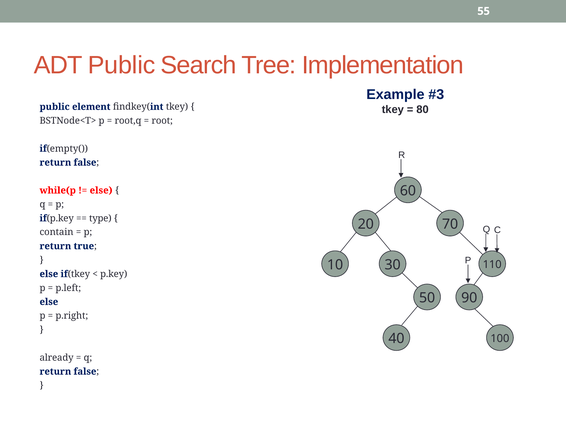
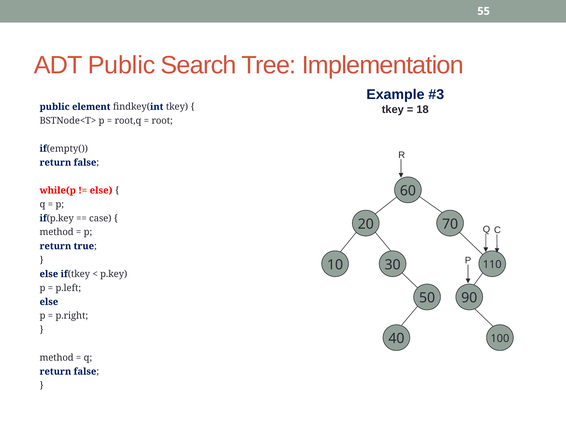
80: 80 -> 18
type: type -> case
contain at (57, 232): contain -> method
already at (57, 358): already -> method
